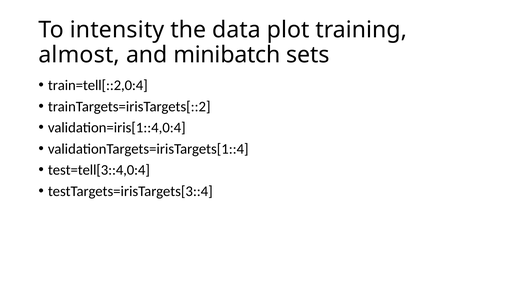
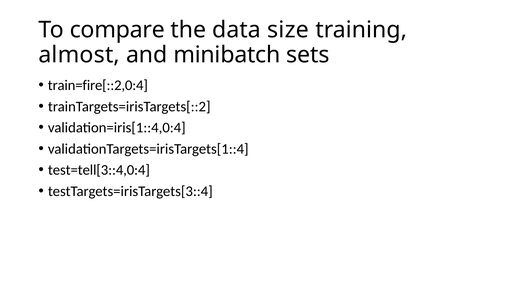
intensity: intensity -> compare
plot: plot -> size
train=tell[::2,0:4: train=tell[::2,0:4 -> train=fire[::2,0:4
